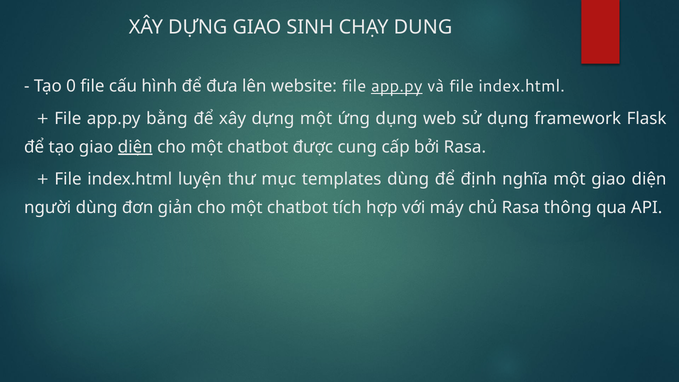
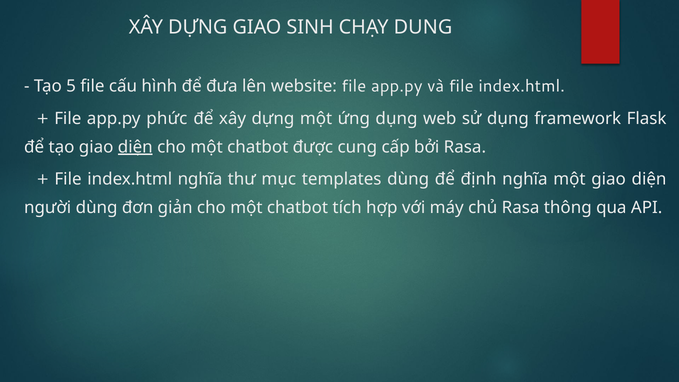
0: 0 -> 5
app.py at (397, 86) underline: present -> none
bằng: bằng -> phức
index.html luyện: luyện -> nghĩa
